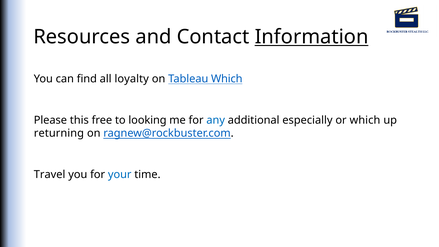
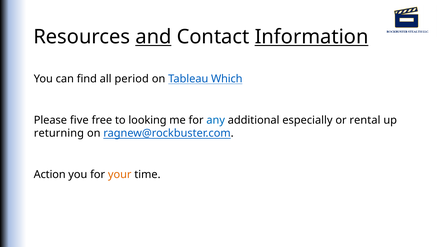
and underline: none -> present
loyalty: loyalty -> period
this: this -> five
or which: which -> rental
Travel: Travel -> Action
your colour: blue -> orange
